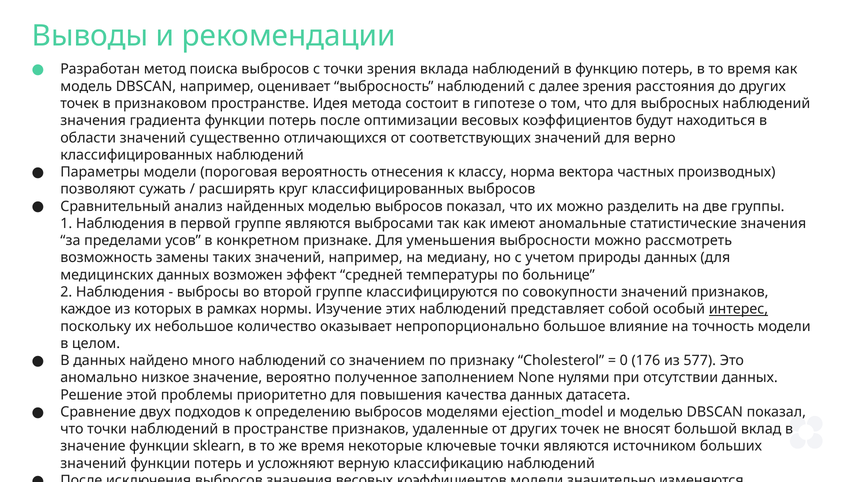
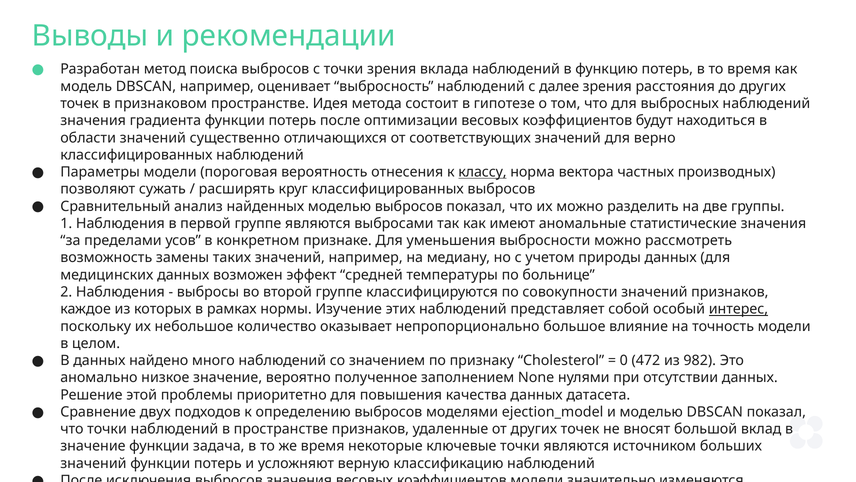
классу underline: none -> present
176: 176 -> 472
577: 577 -> 982
sklearn: sklearn -> задача
